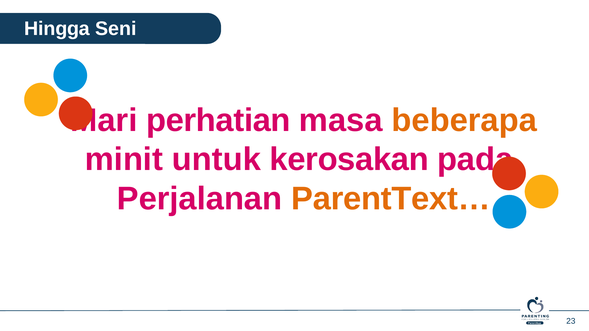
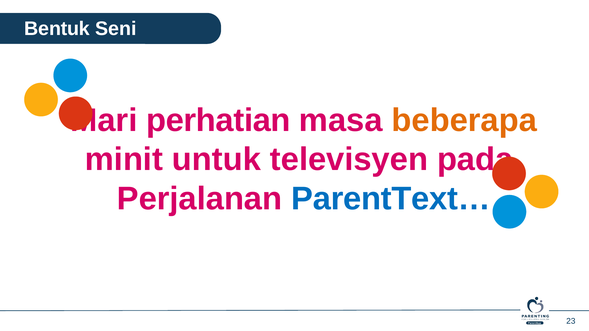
Hingga: Hingga -> Bentuk
kerosakan: kerosakan -> televisyen
ParentText… colour: orange -> blue
